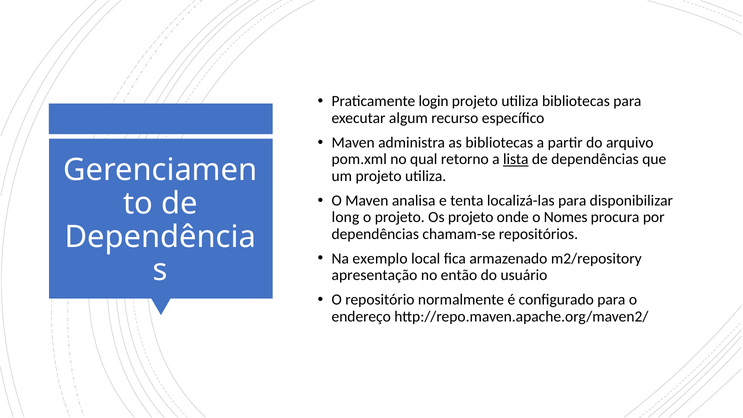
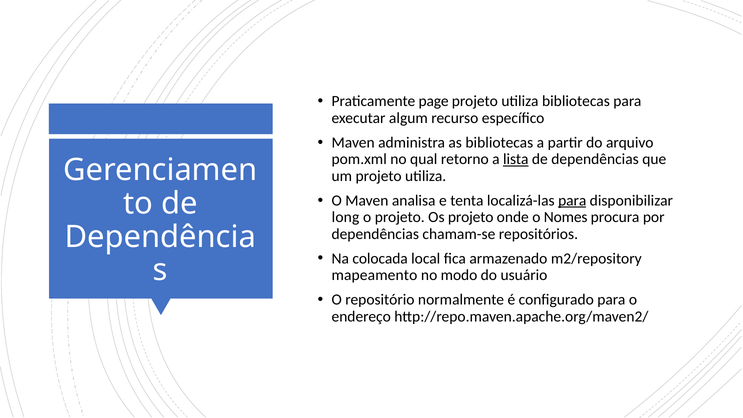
login: login -> page
para at (572, 200) underline: none -> present
exemplo: exemplo -> colocada
apresentação: apresentação -> mapeamento
então: então -> modo
